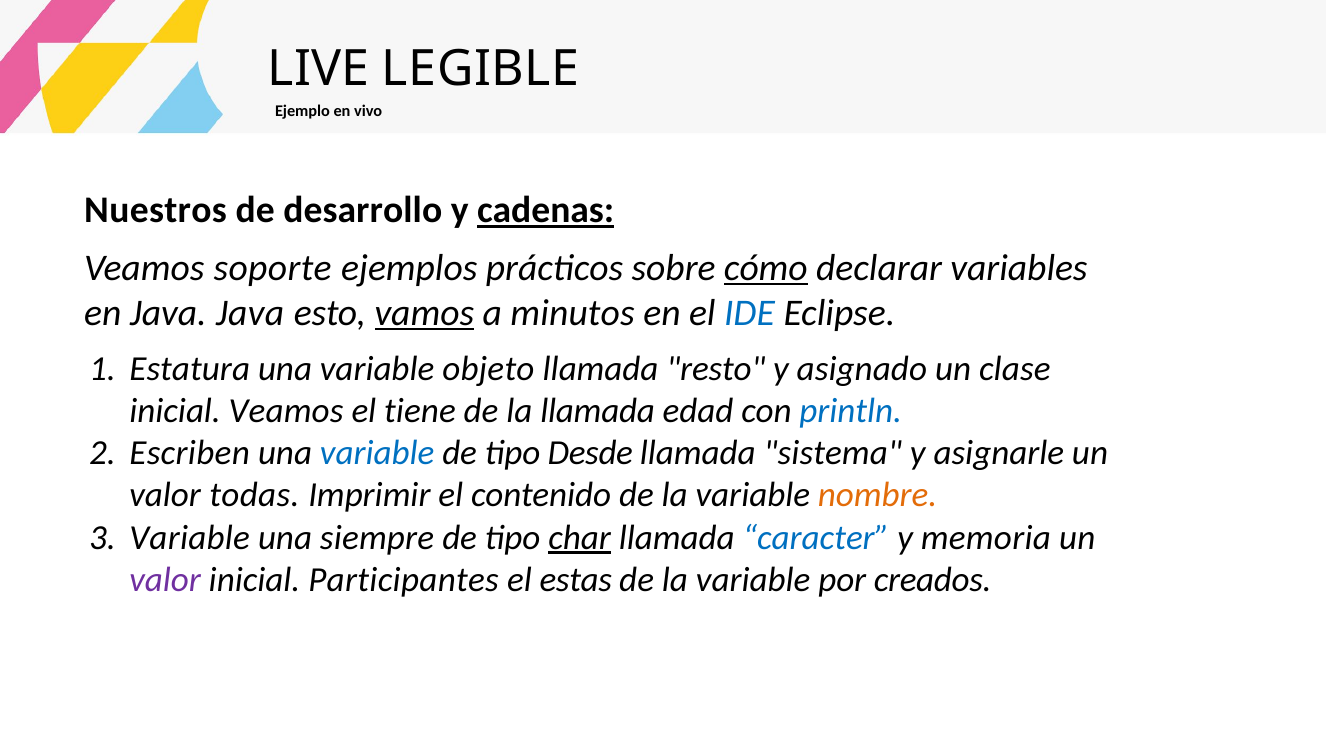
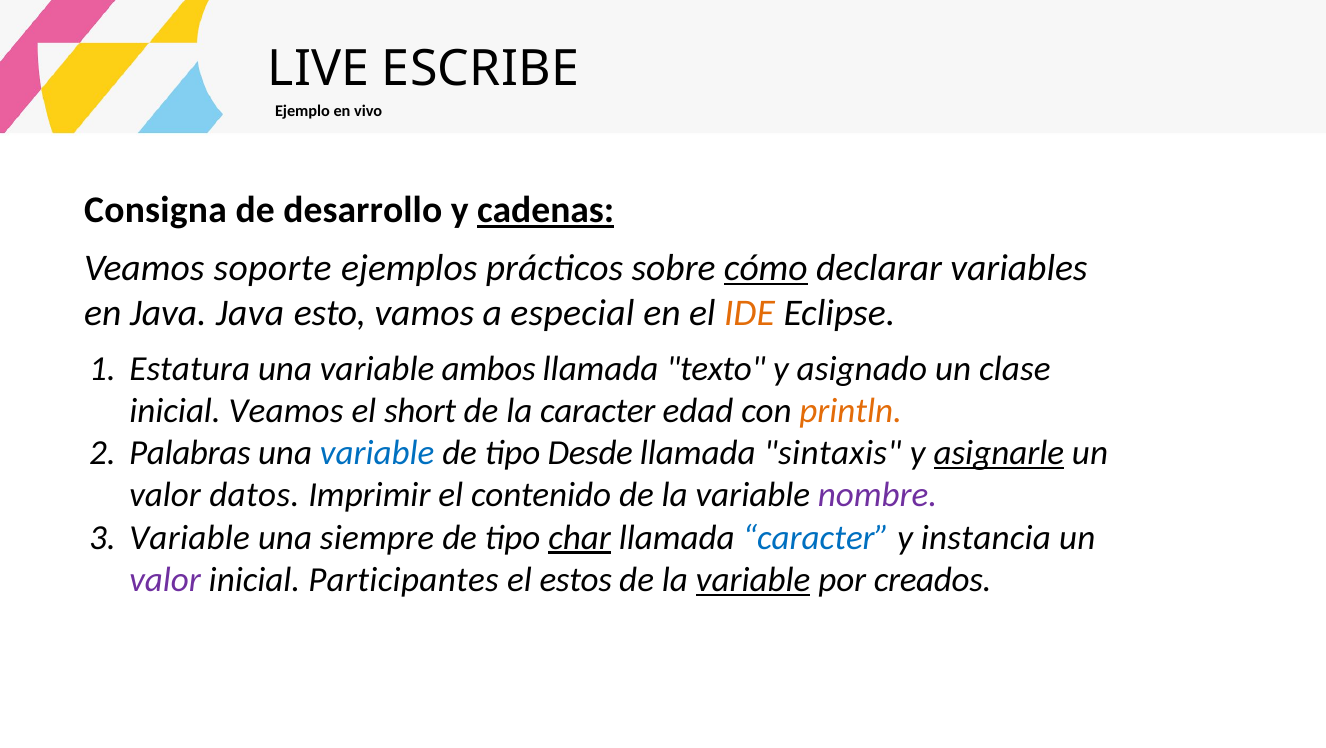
LEGIBLE: LEGIBLE -> ESCRIBE
Nuestros: Nuestros -> Consigna
vamos underline: present -> none
minutos: minutos -> especial
IDE colour: blue -> orange
objeto: objeto -> ambos
resto: resto -> texto
tiene: tiene -> short
la llamada: llamada -> caracter
println colour: blue -> orange
Escriben: Escriben -> Palabras
sistema: sistema -> sintaxis
asignarle underline: none -> present
todas: todas -> datos
nombre colour: orange -> purple
memoria: memoria -> instancia
estas: estas -> estos
variable at (753, 580) underline: none -> present
